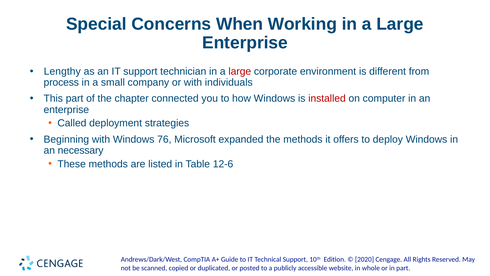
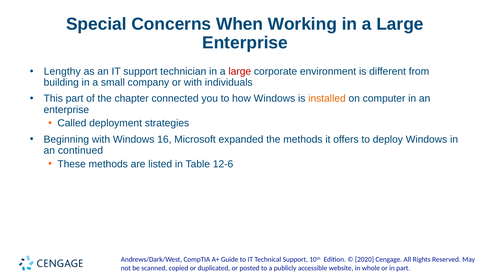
process: process -> building
installed colour: red -> orange
76: 76 -> 16
necessary: necessary -> continued
